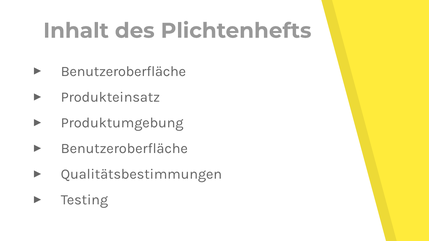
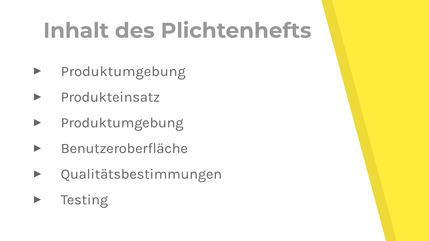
Benutzeroberfläche at (123, 71): Benutzeroberfläche -> Produktumgebung
